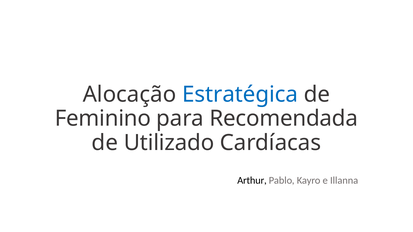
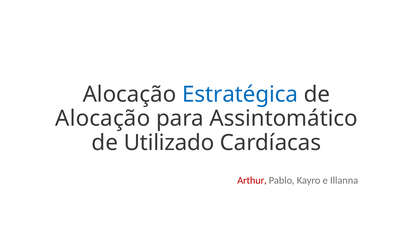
Feminino at (103, 119): Feminino -> Alocação
Recomendada: Recomendada -> Assintomático
Arthur colour: black -> red
